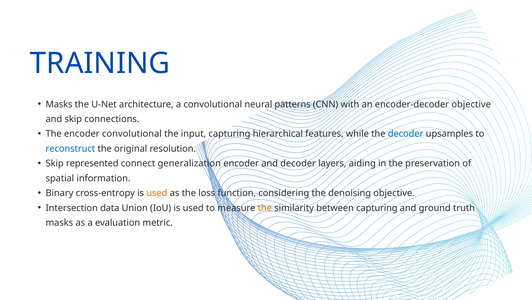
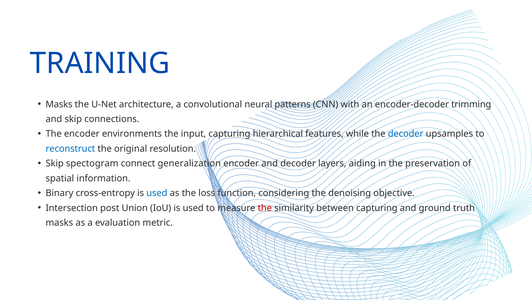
encoder-decoder objective: objective -> trimming
encoder convolutional: convolutional -> environments
represented: represented -> spectogram
used at (157, 193) colour: orange -> blue
data: data -> post
the at (265, 207) colour: orange -> red
